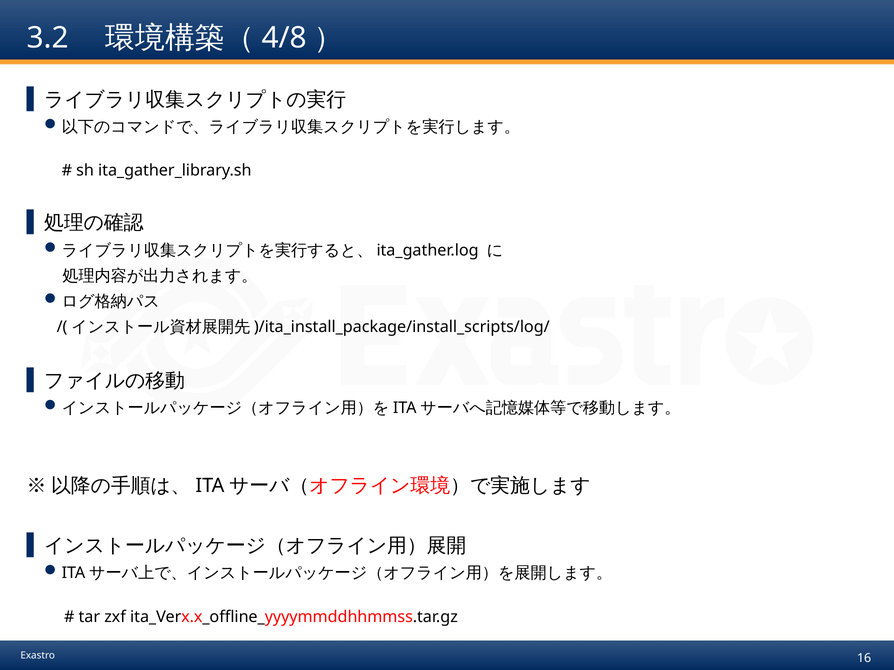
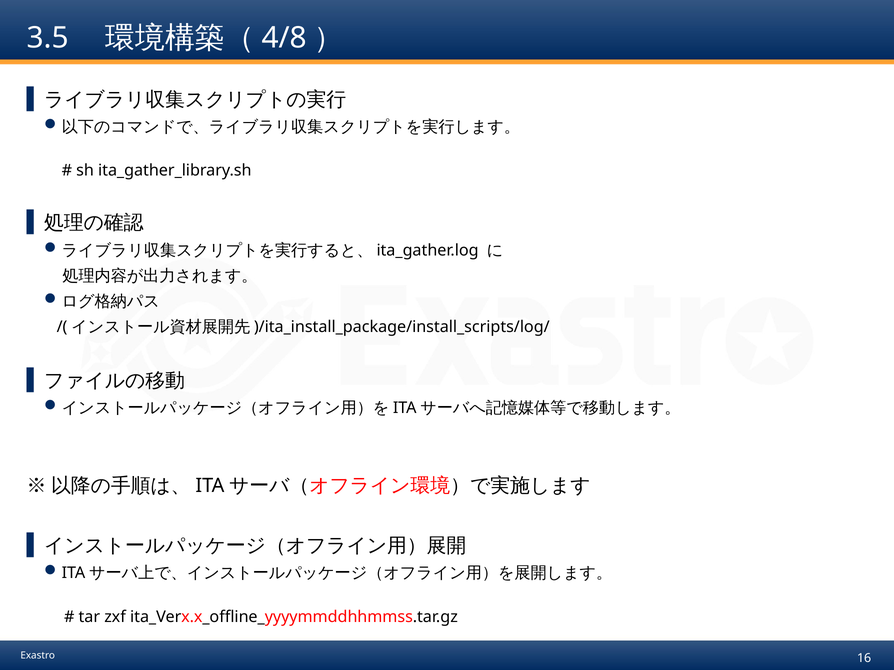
3.2: 3.2 -> 3.5
